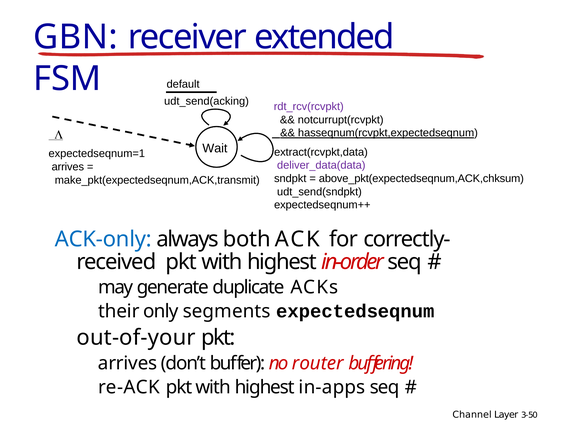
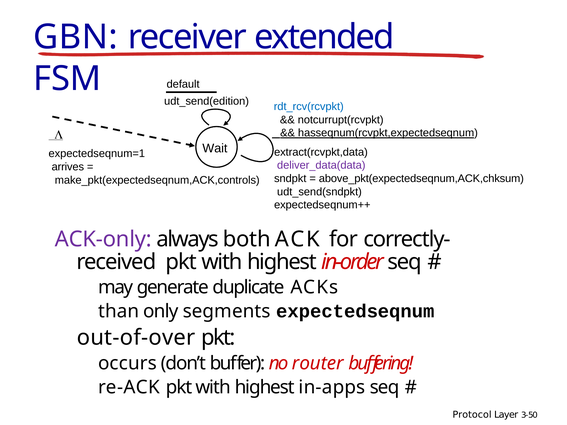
udt_send(acking: udt_send(acking -> udt_send(edition
rdt_rcv(rcvpkt colour: purple -> blue
make_pkt(expectedseqnum,ACK,transmit: make_pkt(expectedseqnum,ACK,transmit -> make_pkt(expectedseqnum,ACK,controls
ACK-only colour: blue -> purple
their: their -> than
out-of-your: out-of-your -> out-of-over
arrives at (128, 363): arrives -> occurs
Channel: Channel -> Protocol
